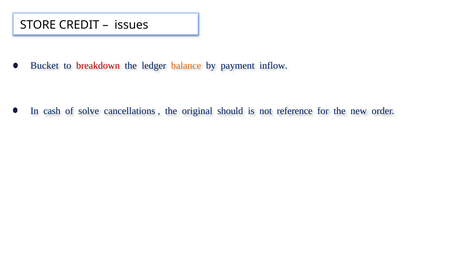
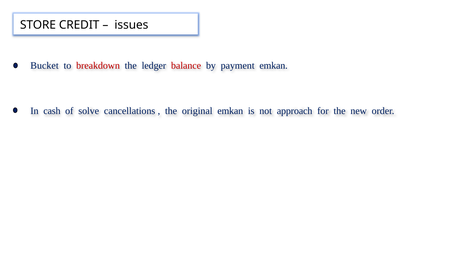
balance colour: orange -> red
payment inflow: inflow -> emkan
original should: should -> emkan
reference: reference -> approach
